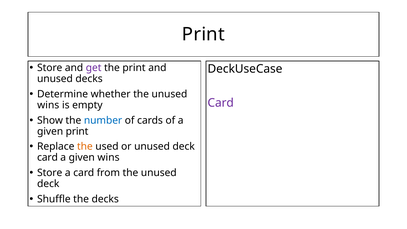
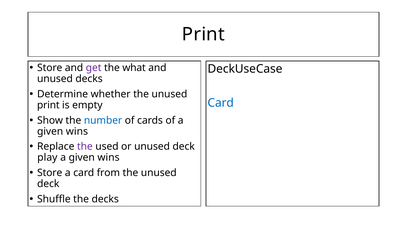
the print: print -> what
Card at (221, 103) colour: purple -> blue
wins at (48, 105): wins -> print
print at (77, 131): print -> wins
the at (85, 147) colour: orange -> purple
card at (47, 157): card -> play
